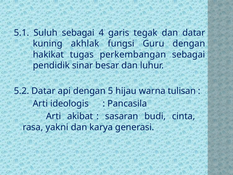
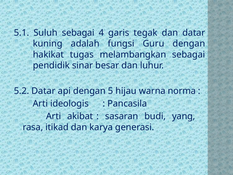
akhlak: akhlak -> adalah
perkembangan: perkembangan -> melambangkan
tulisan: tulisan -> norma
cinta: cinta -> yang
yakni: yakni -> itikad
